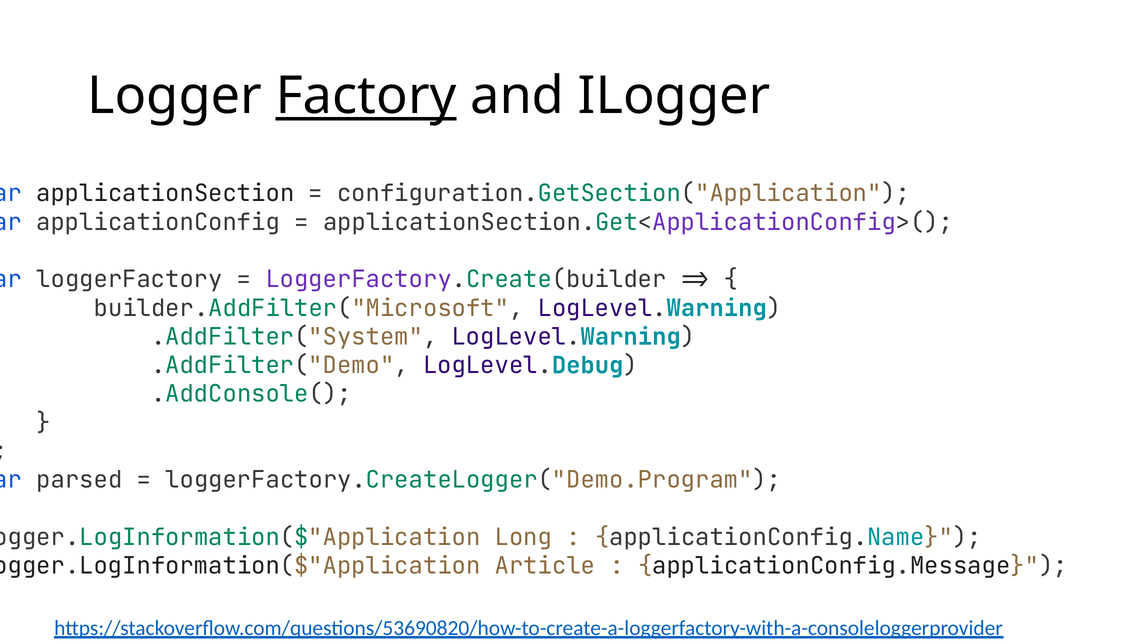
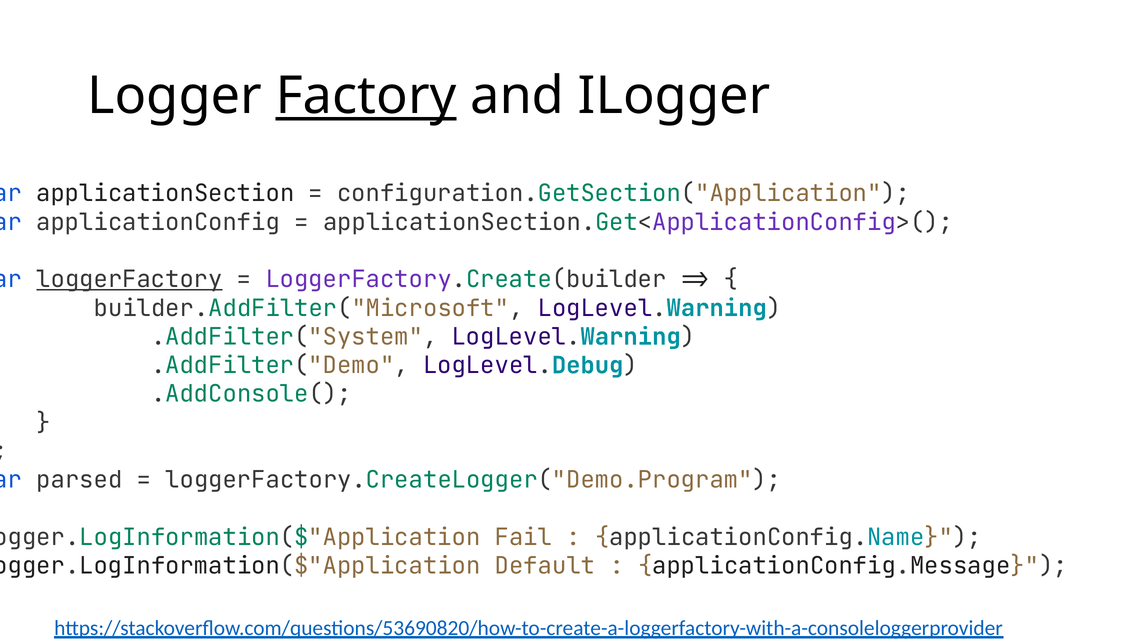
loggerFactory underline: none -> present
Long: Long -> Fail
Article: Article -> Default
